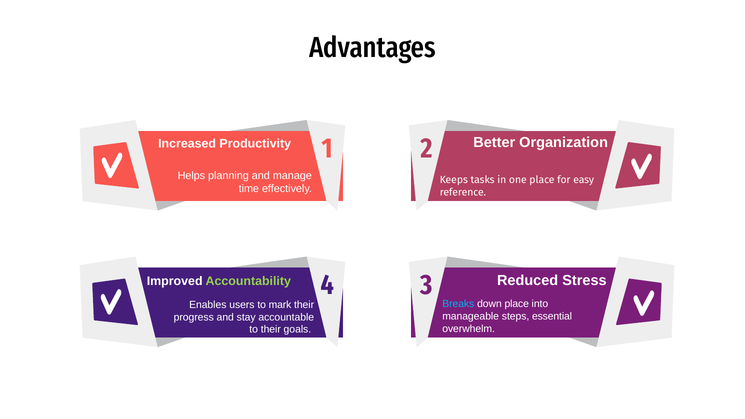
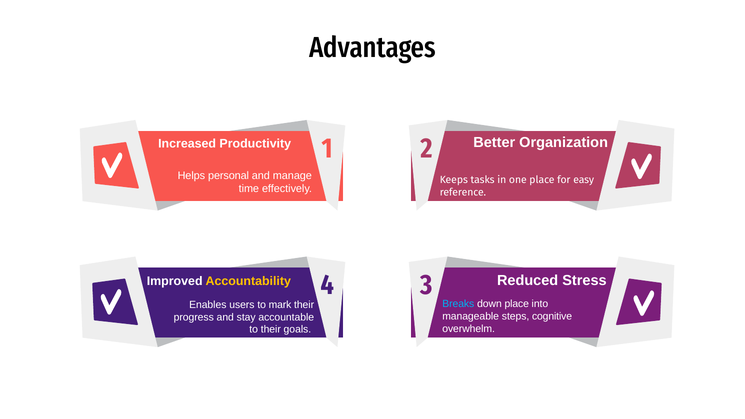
planning: planning -> personal
Accountability colour: light green -> yellow
essential: essential -> cognitive
